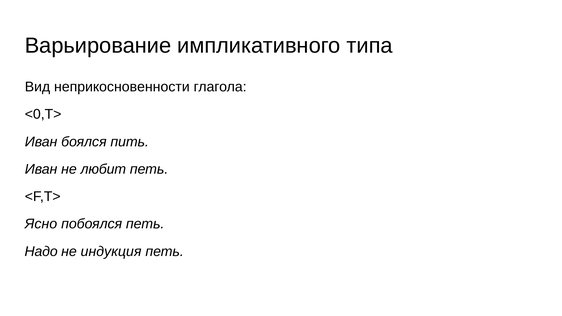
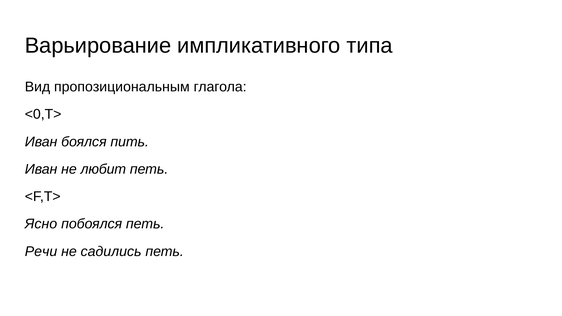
неприкосновенности: неприкосновенности -> пропозициональным
Надо: Надо -> Речи
индукция: индукция -> садились
